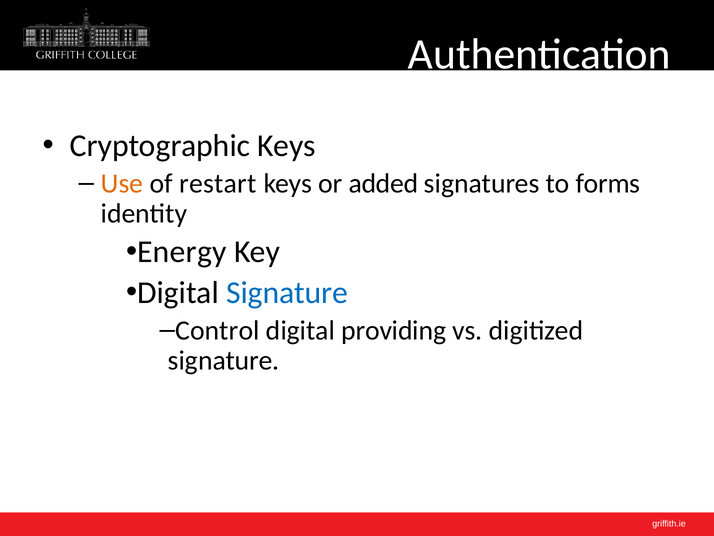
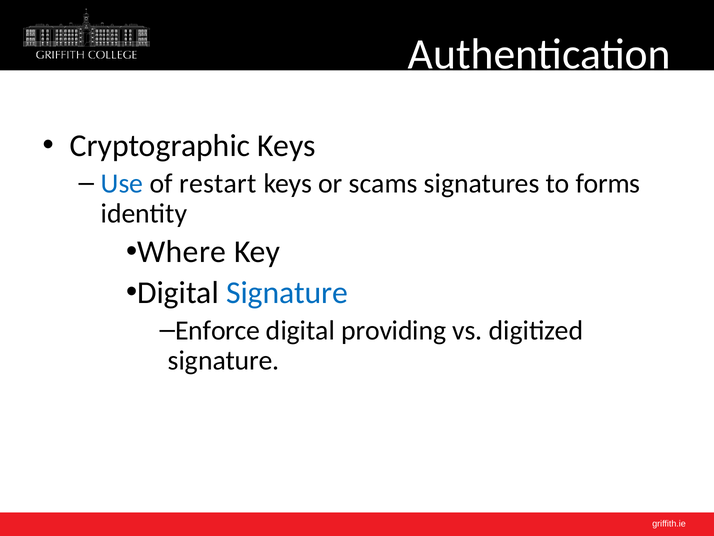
Use colour: orange -> blue
added: added -> scams
Energy: Energy -> Where
Control: Control -> Enforce
